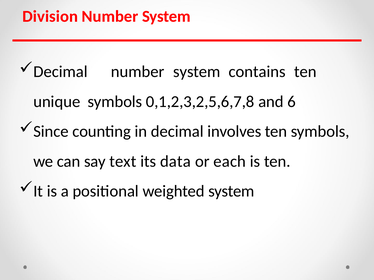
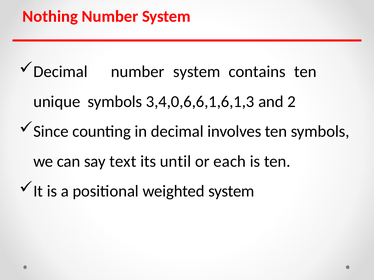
Division: Division -> Nothing
0,1,2,3,2,5,6,7,8: 0,1,2,3,2,5,6,7,8 -> 3,4,0,6,6,1,6,1,3
6: 6 -> 2
data: data -> until
